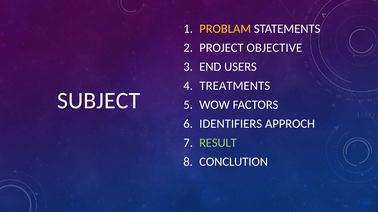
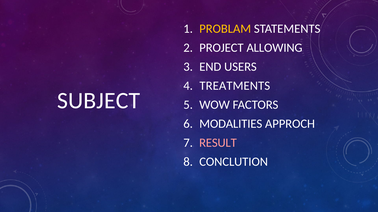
OBJECTIVE: OBJECTIVE -> ALLOWING
IDENTIFIERS: IDENTIFIERS -> MODALITIES
RESULT colour: light green -> pink
